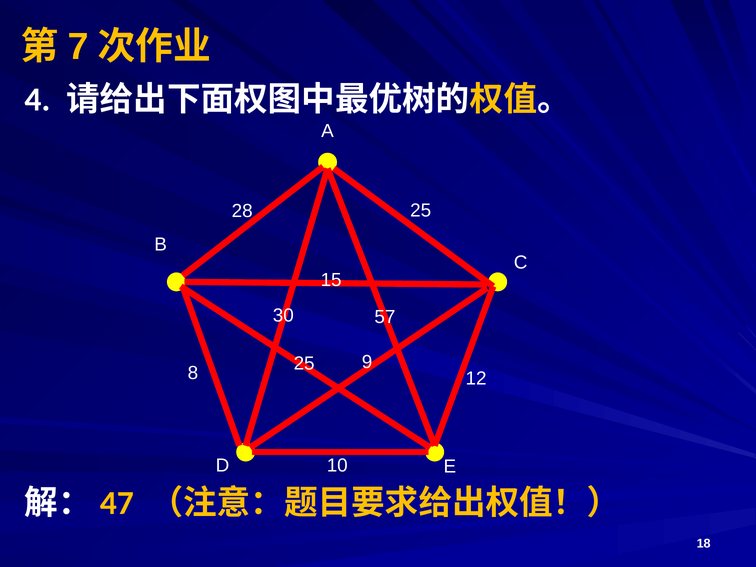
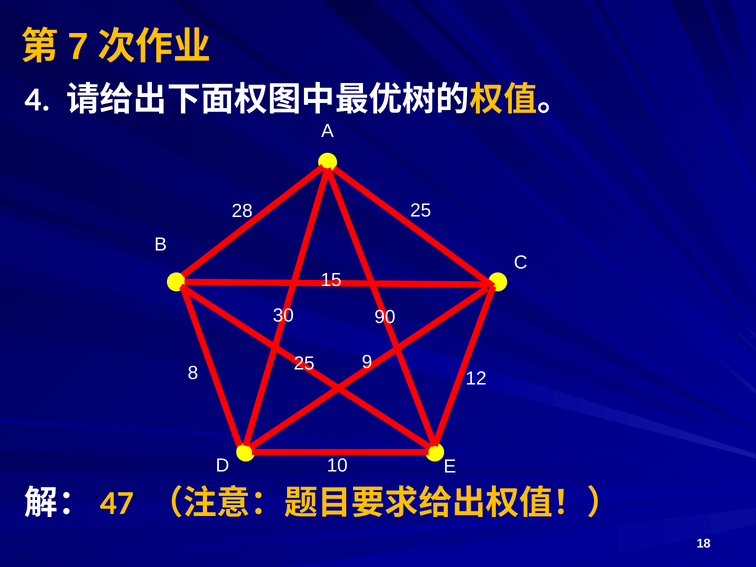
57: 57 -> 90
